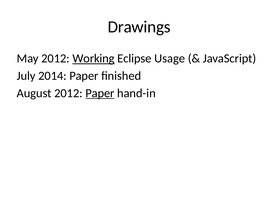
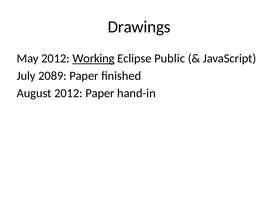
Usage: Usage -> Public
2014: 2014 -> 2089
Paper at (100, 93) underline: present -> none
